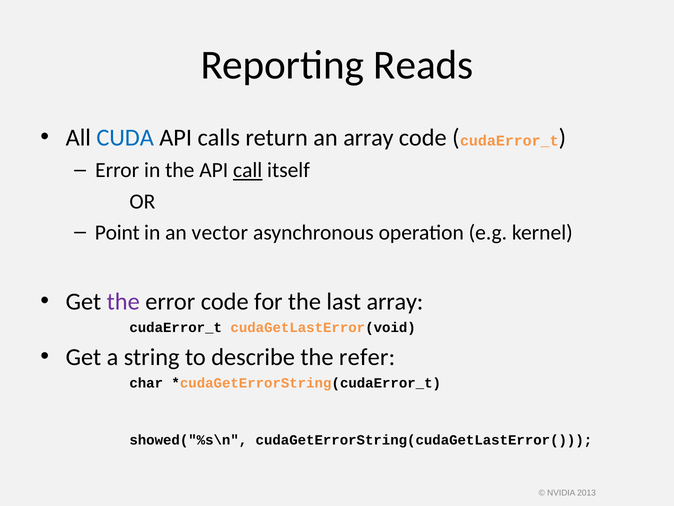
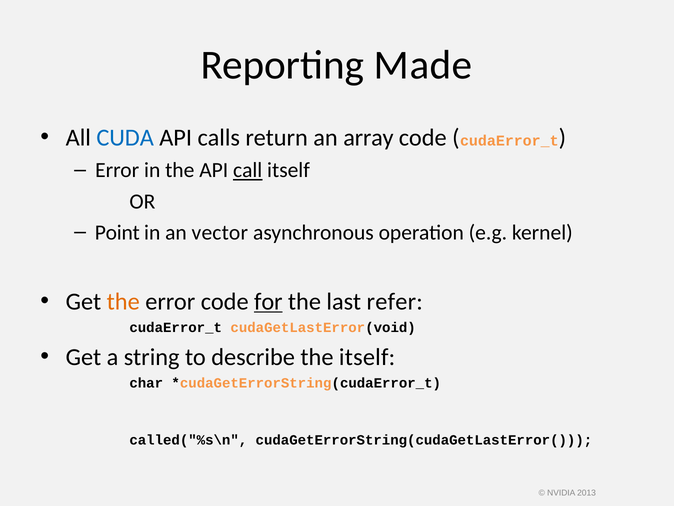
Reads: Reads -> Made
the at (123, 301) colour: purple -> orange
for underline: none -> present
last array: array -> refer
the refer: refer -> itself
showed("%s\n: showed("%s\n -> called("%s\n
